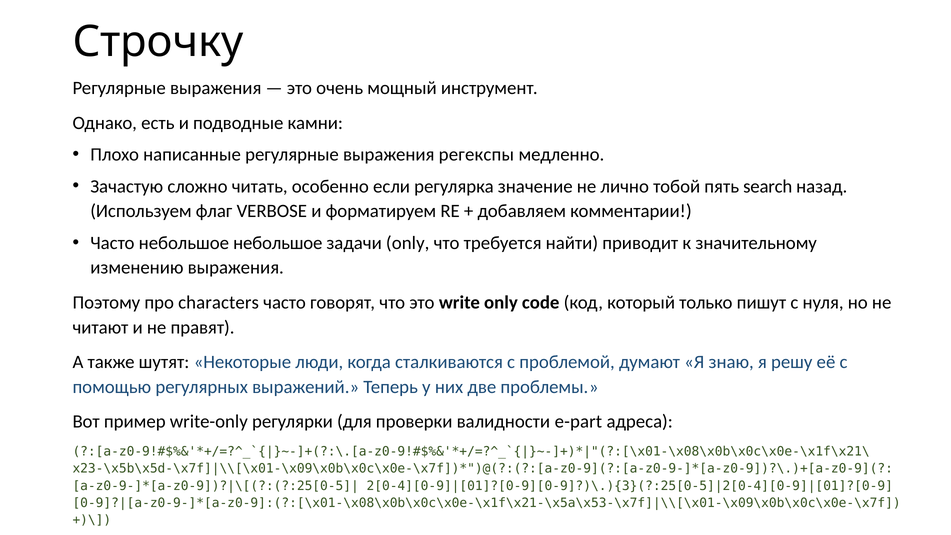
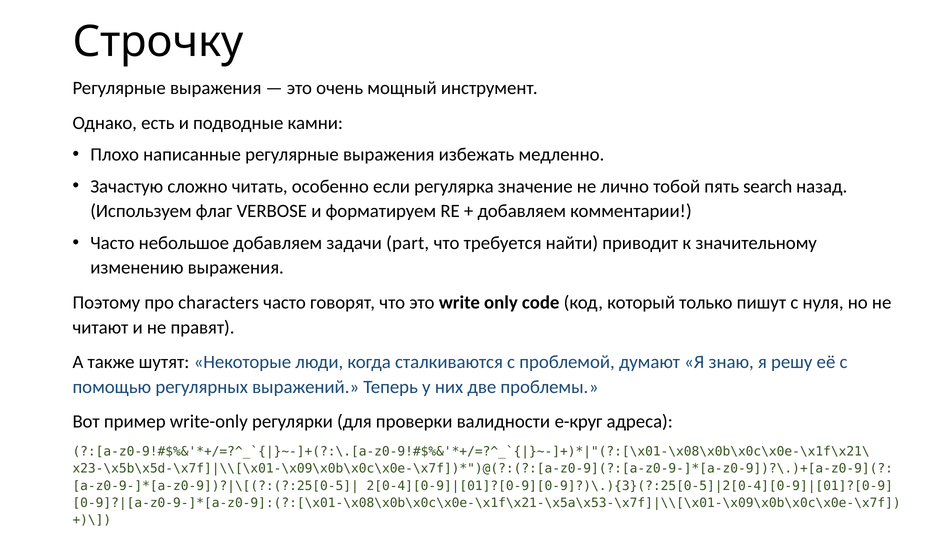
регекспы: регекспы -> избежать
небольшое небольшое: небольшое -> добавляем
задачи only: only -> part
e-part: e-part -> e-круг
